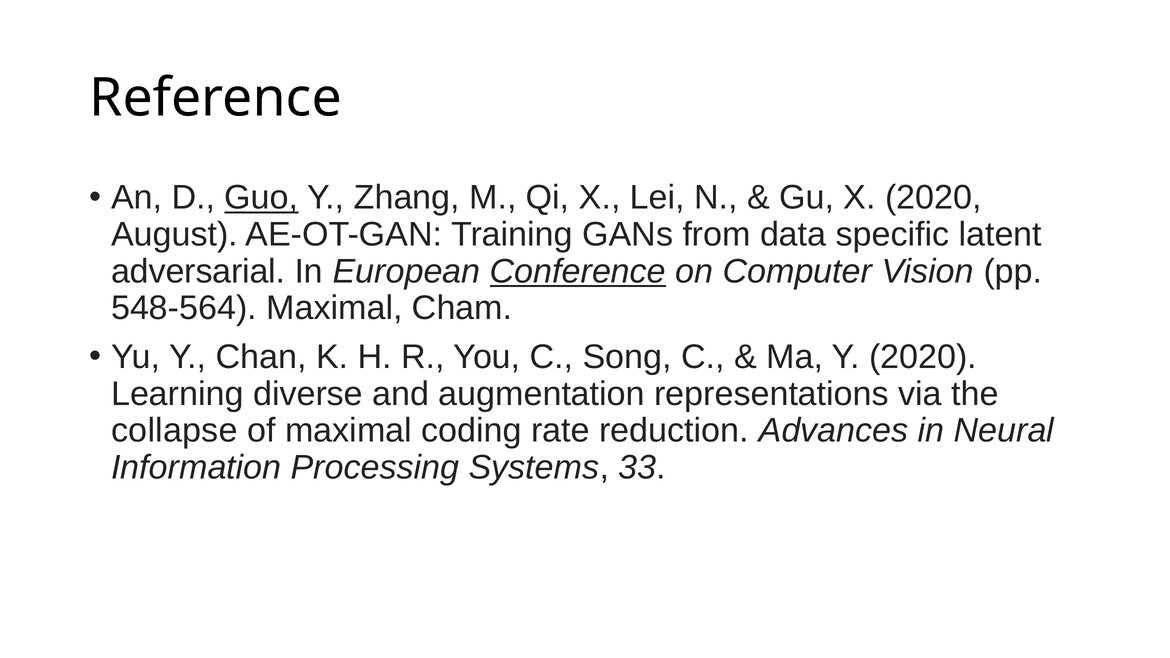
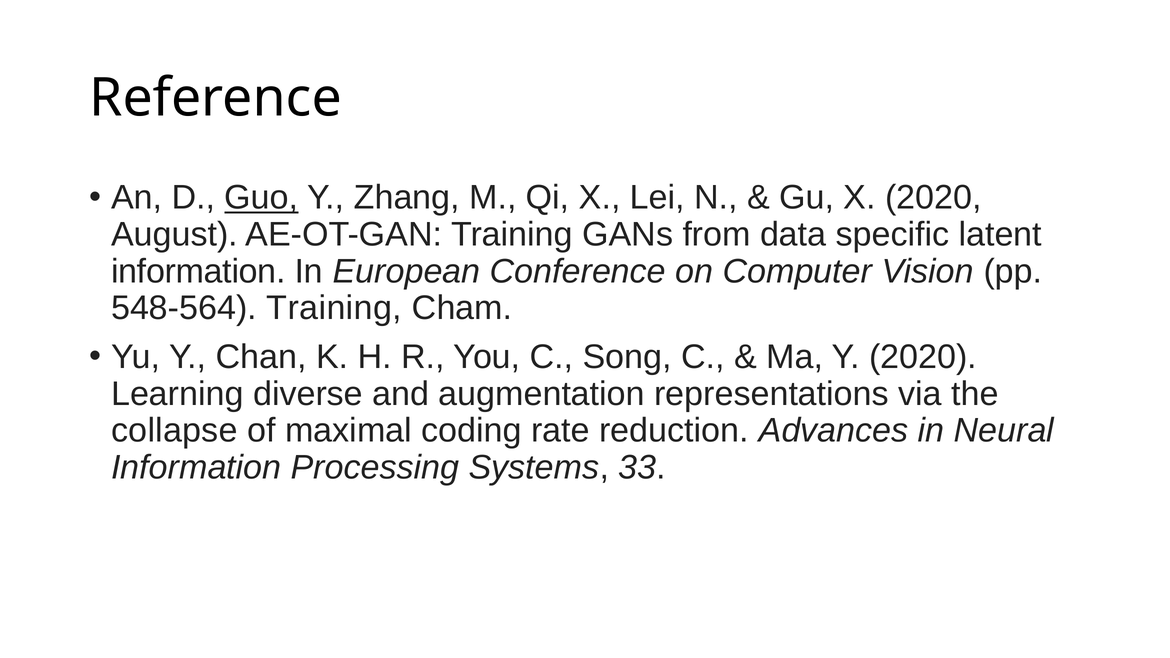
adversarial at (198, 271): adversarial -> information
Conference underline: present -> none
548-564 Maximal: Maximal -> Training
